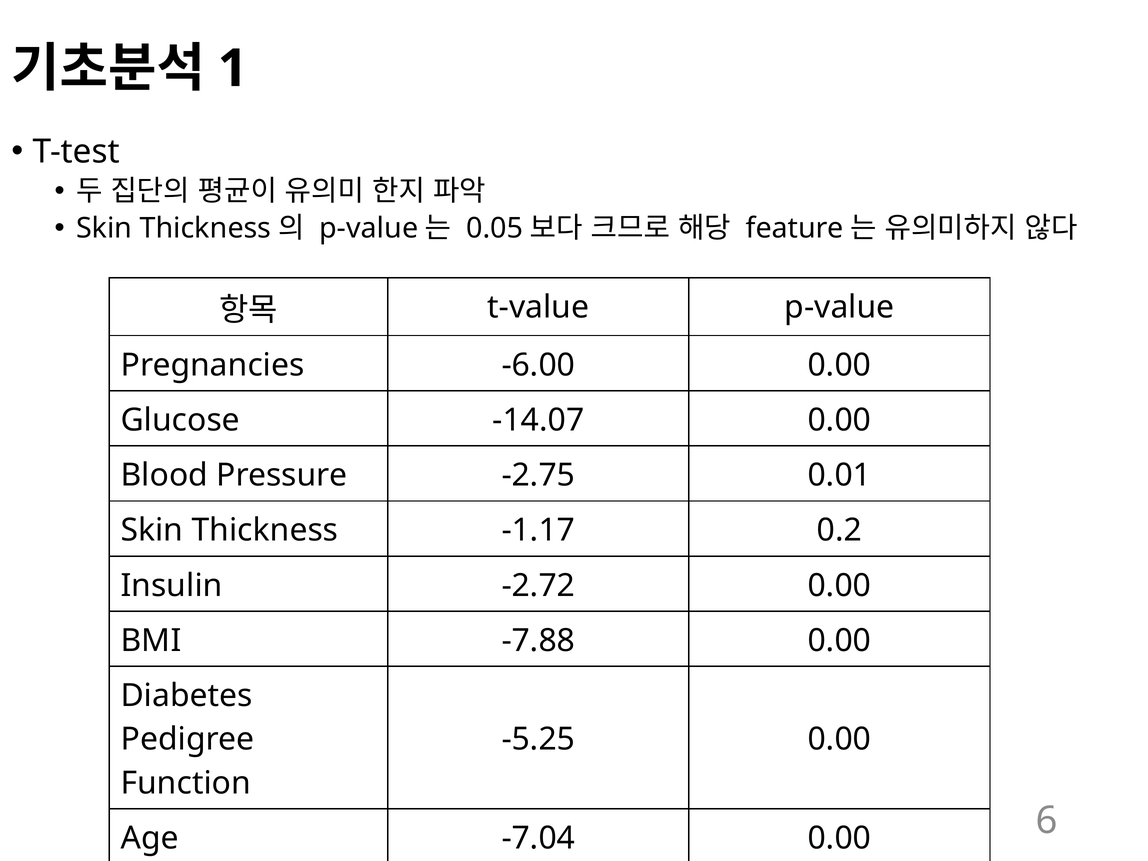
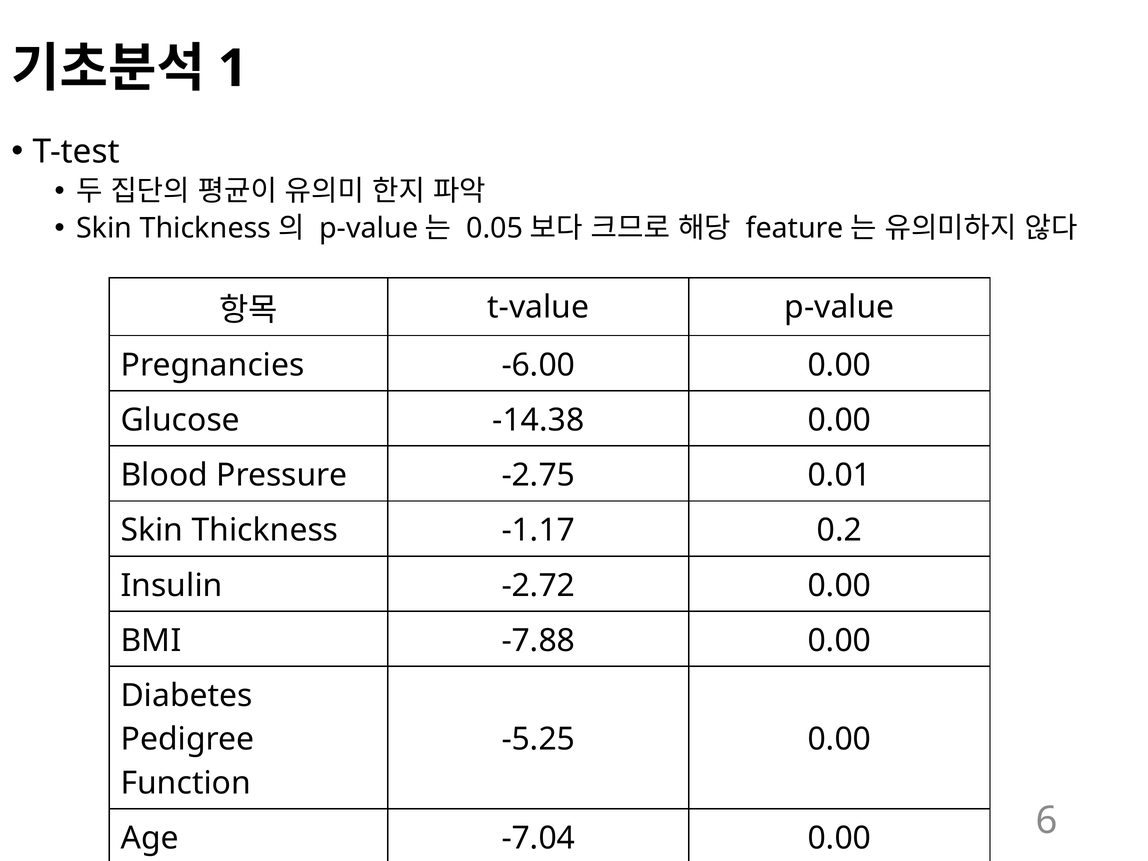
-14.07: -14.07 -> -14.38
